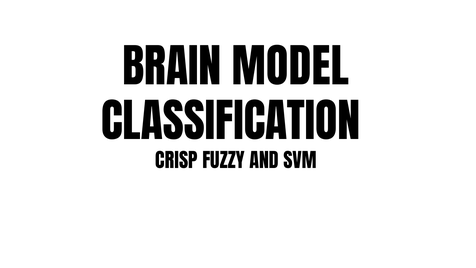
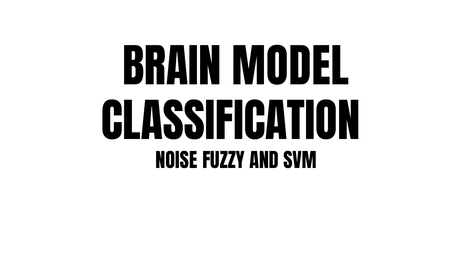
CRISP: CRISP -> NOISE
